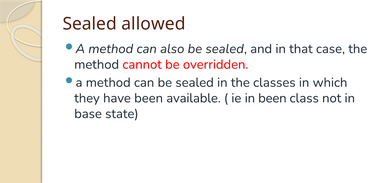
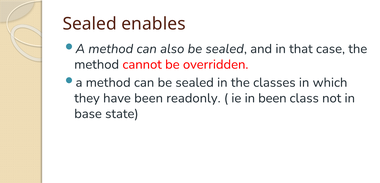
allowed: allowed -> enables
available: available -> readonly
